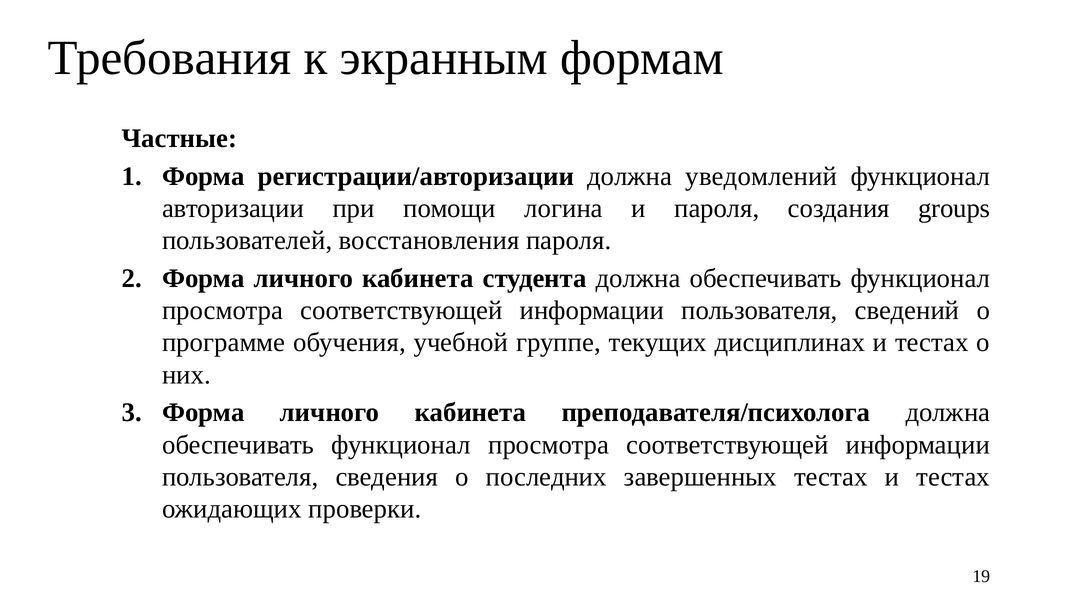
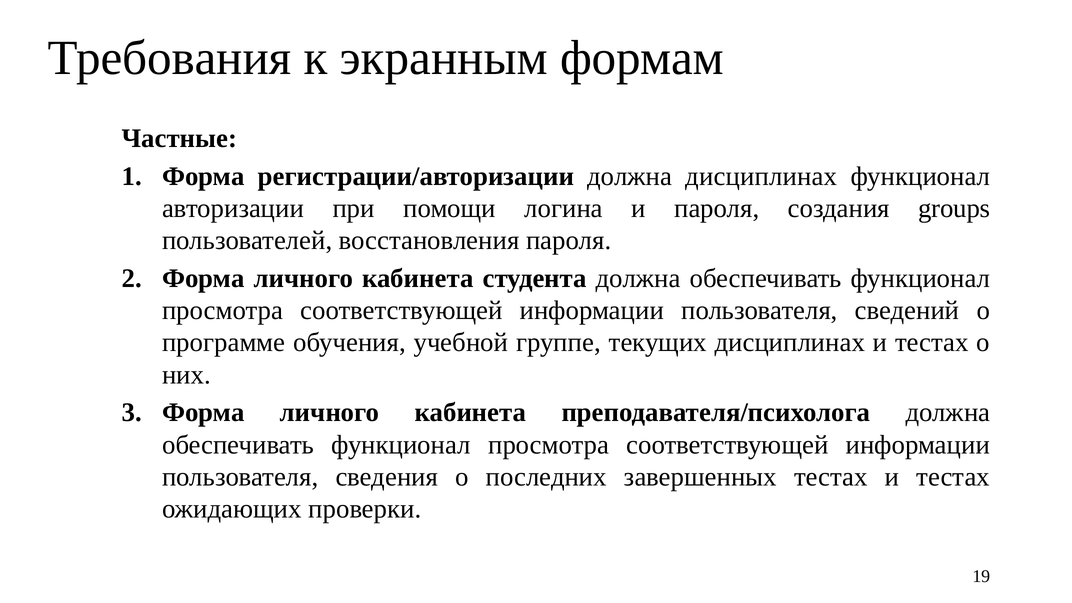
должна уведомлений: уведомлений -> дисциплинах
